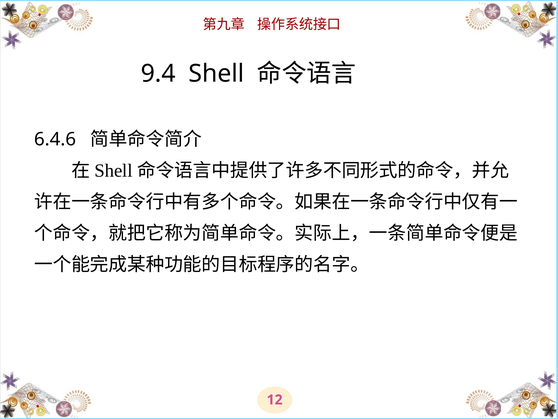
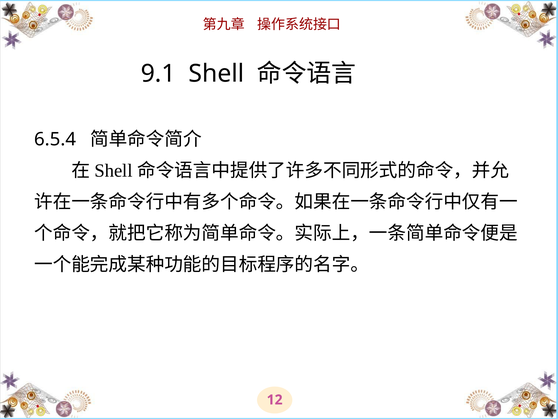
9.4: 9.4 -> 9.1
6.4.6: 6.4.6 -> 6.5.4
